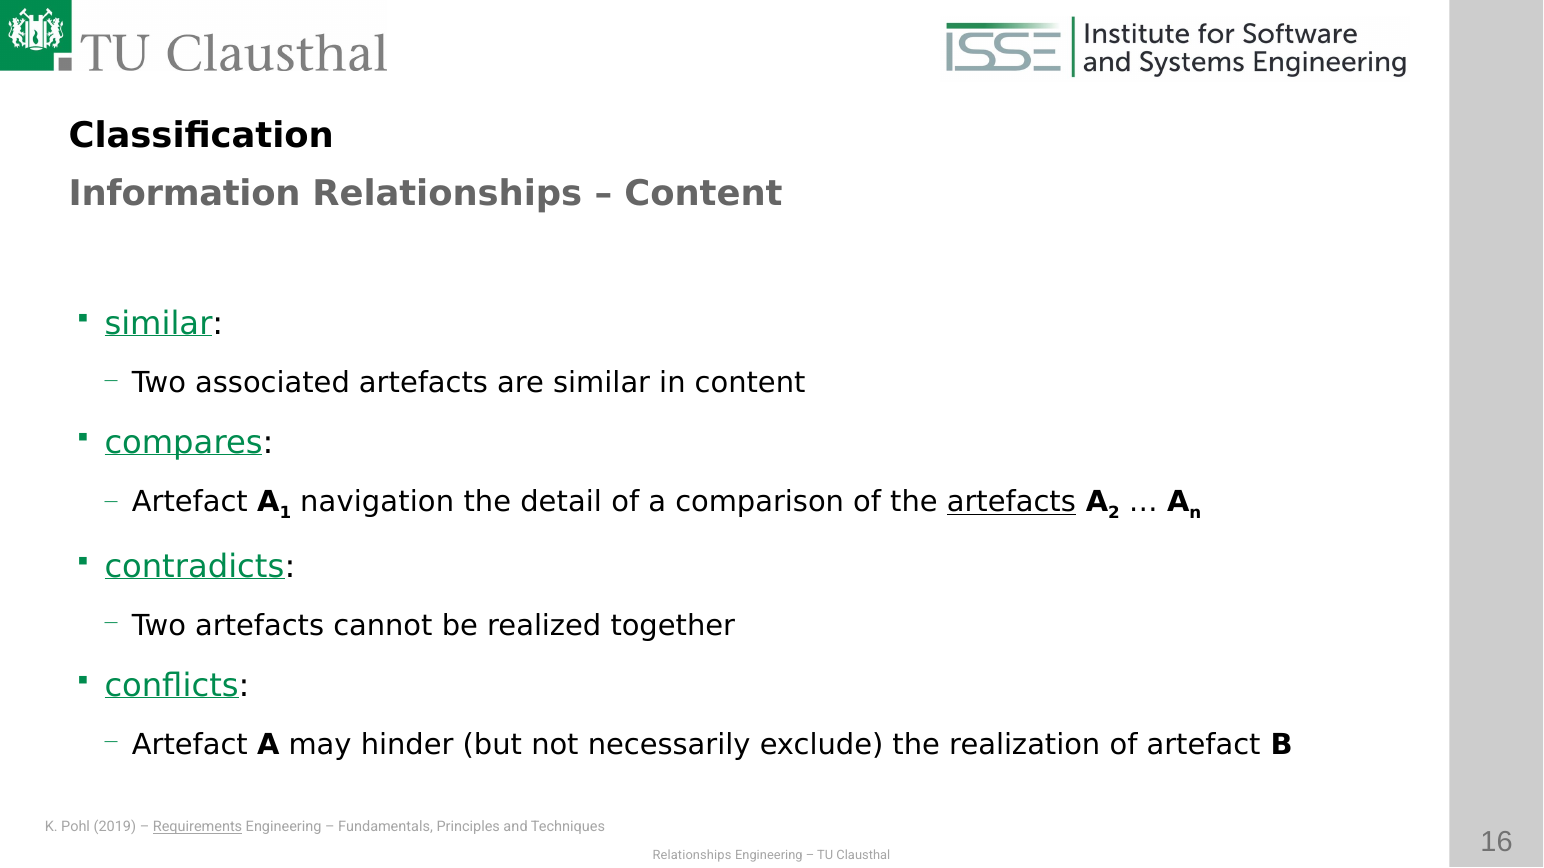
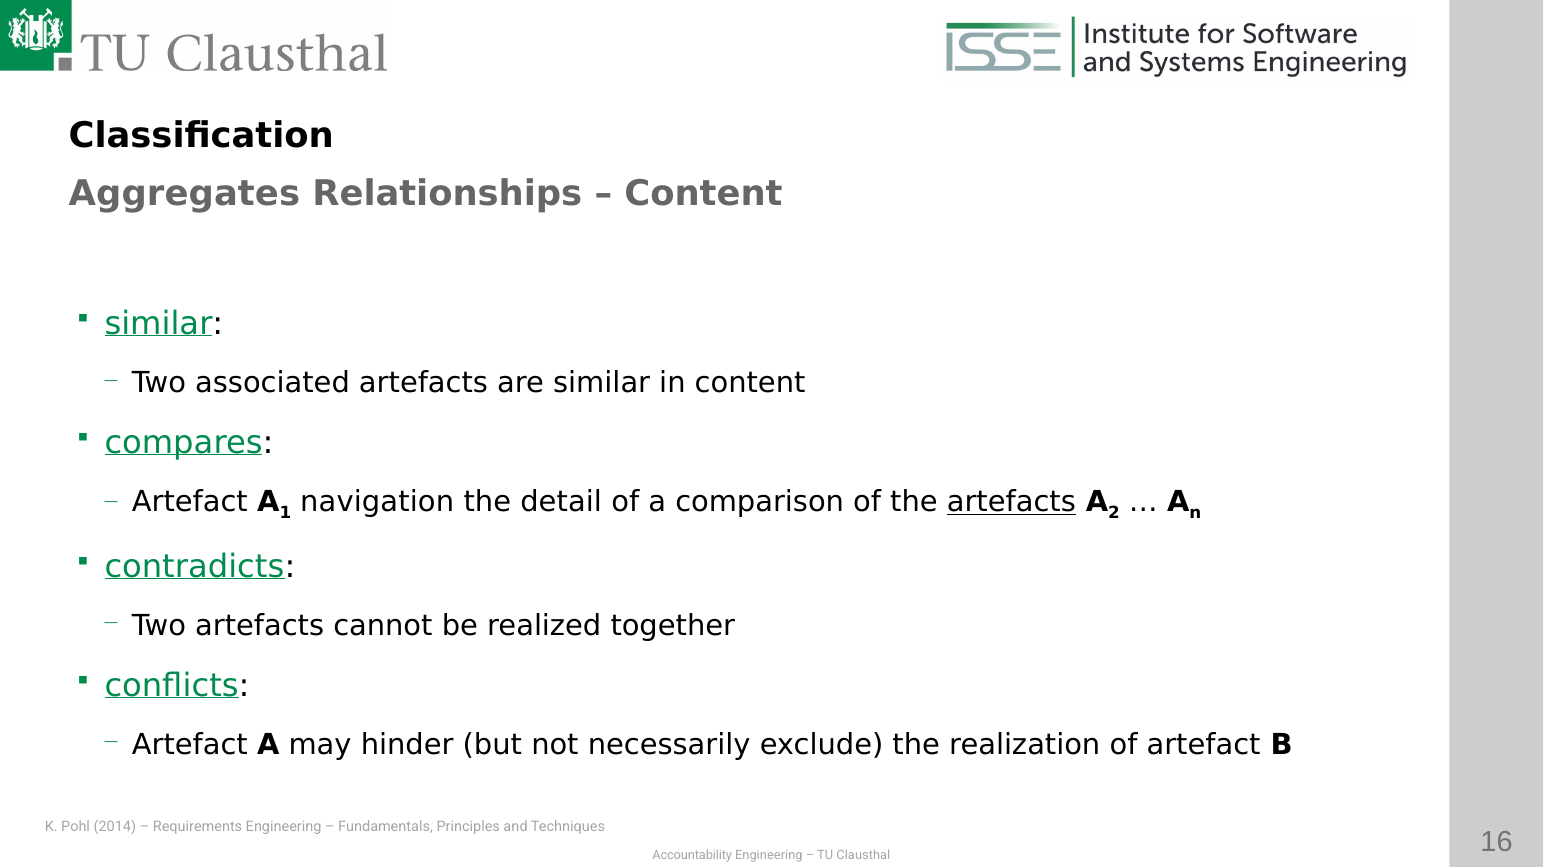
Information: Information -> Aggregates
2019: 2019 -> 2014
Requirements underline: present -> none
Relationships at (692, 856): Relationships -> Accountability
